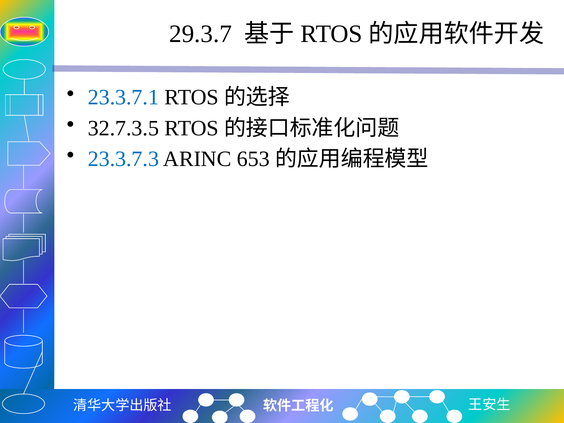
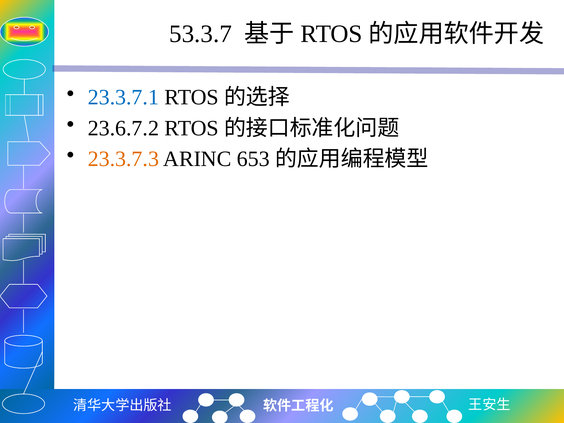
29.3.7: 29.3.7 -> 53.3.7
32.7.3.5: 32.7.3.5 -> 23.6.7.2
23.3.7.3 colour: blue -> orange
